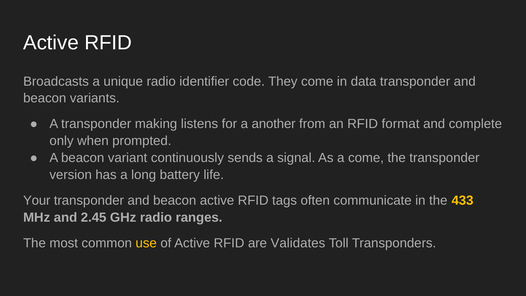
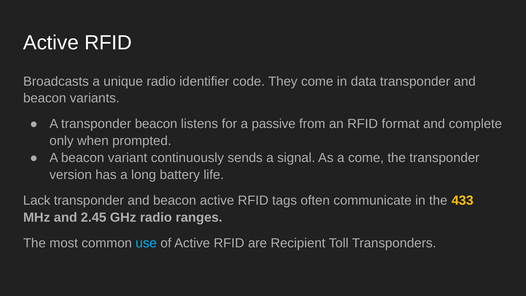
transponder making: making -> beacon
another: another -> passive
Your: Your -> Lack
use colour: yellow -> light blue
Validates: Validates -> Recipient
